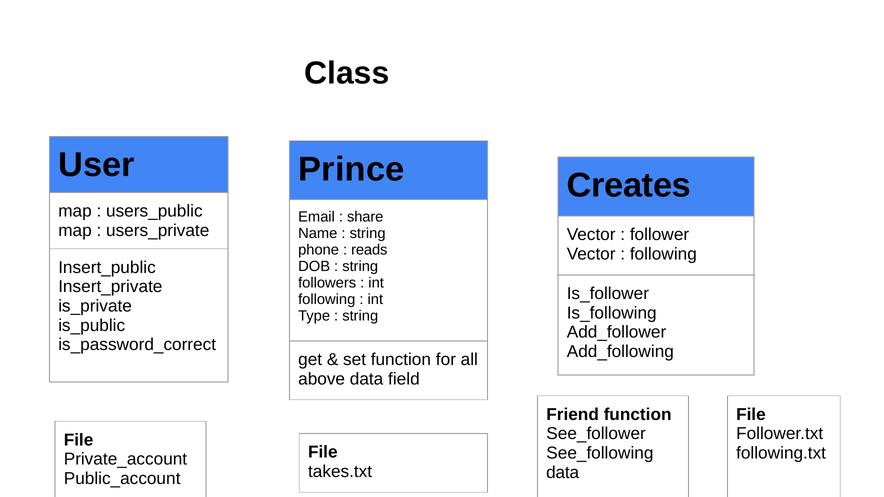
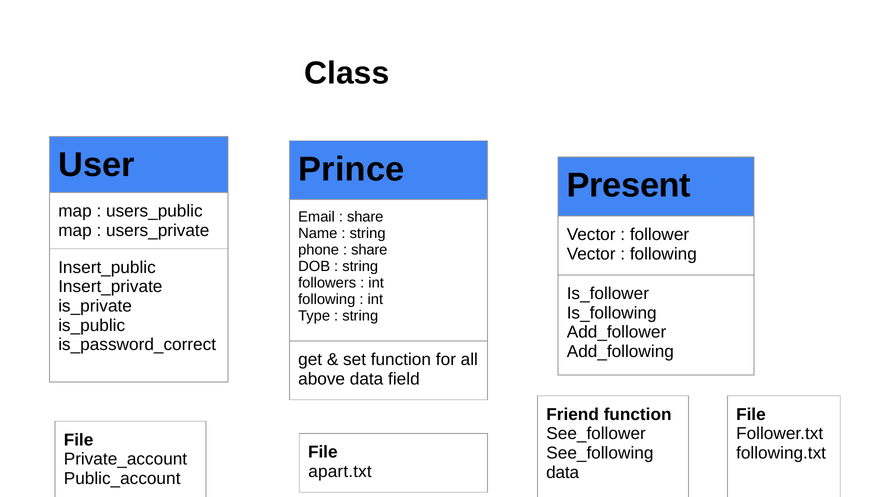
Creates: Creates -> Present
reads at (369, 250): reads -> share
takes.txt: takes.txt -> apart.txt
